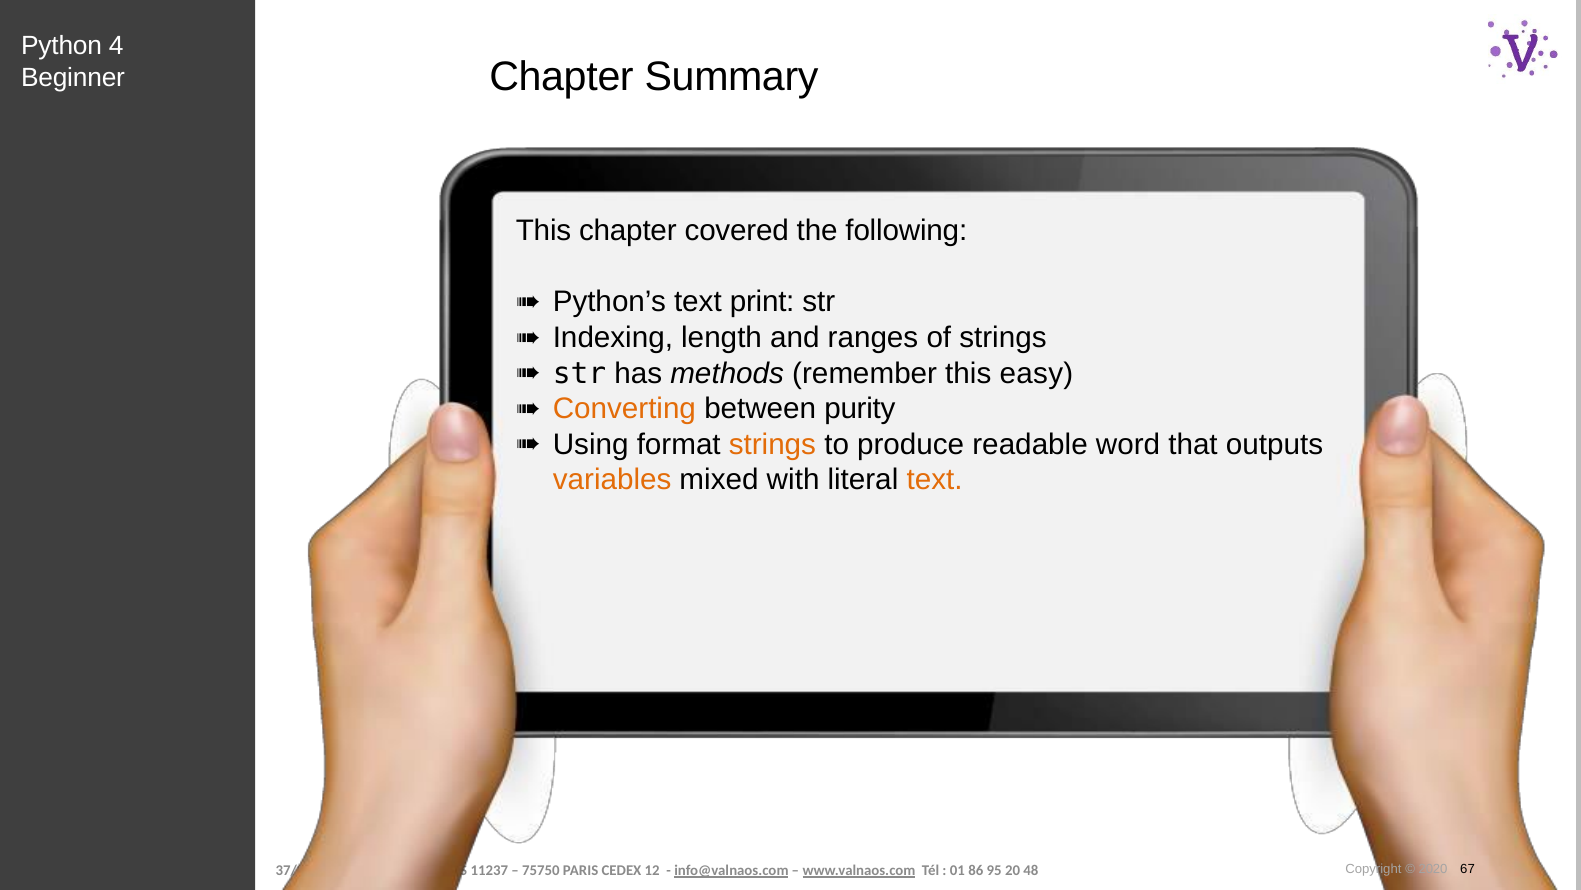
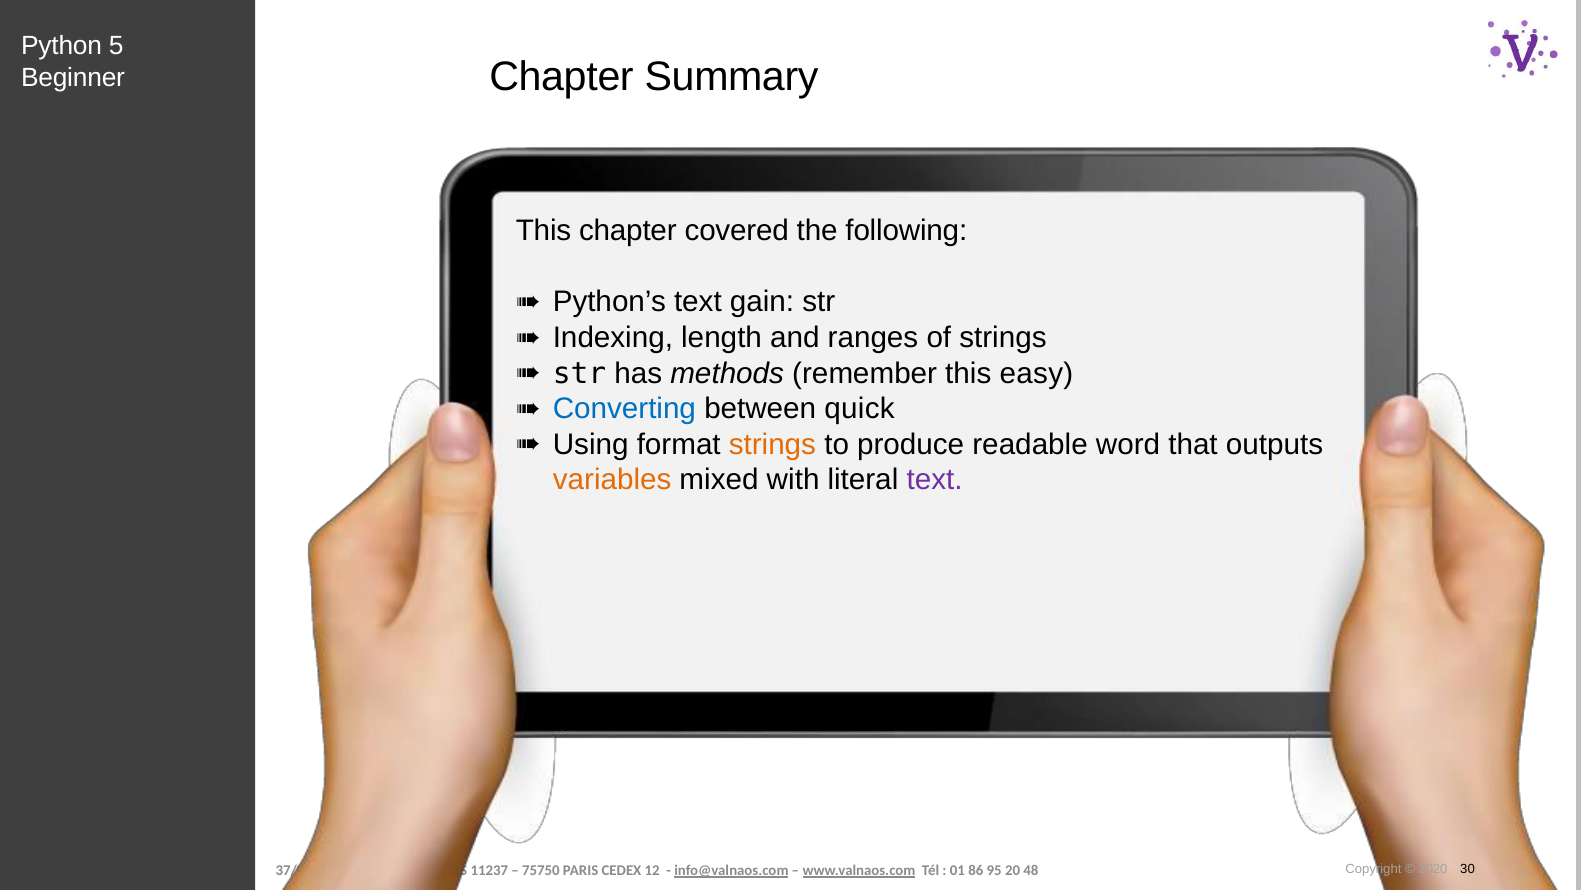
4: 4 -> 5
print: print -> gain
Converting colour: orange -> blue
purity: purity -> quick
text at (935, 480) colour: orange -> purple
67: 67 -> 30
